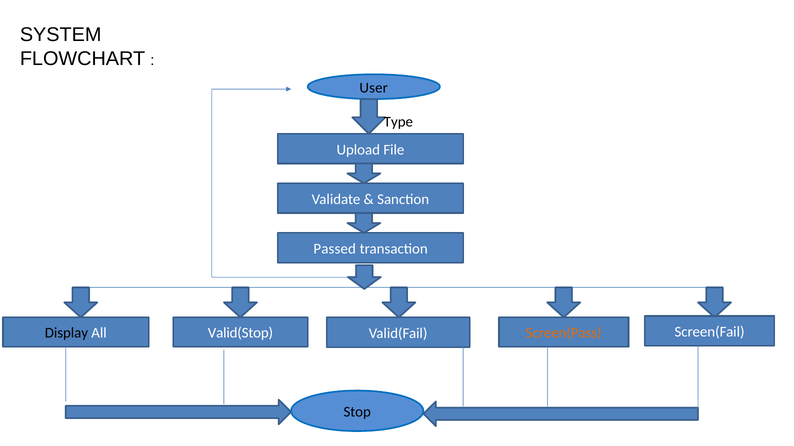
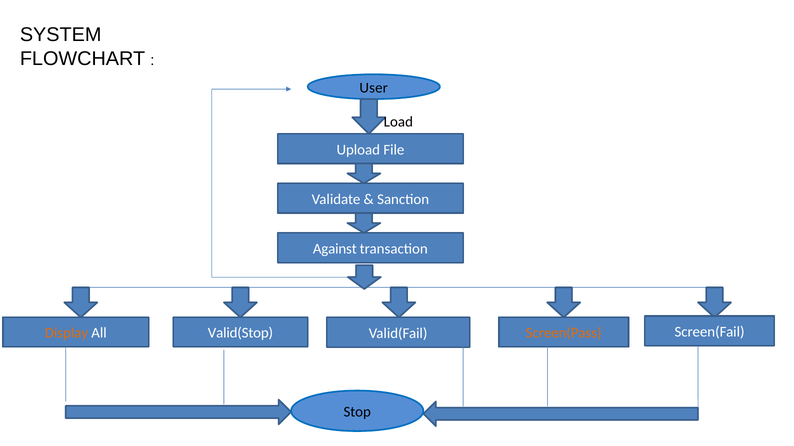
Type: Type -> Load
Passed: Passed -> Against
Display colour: black -> orange
